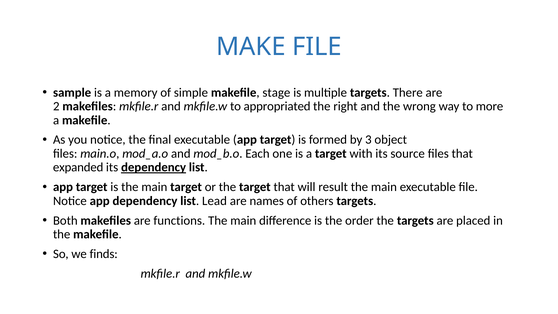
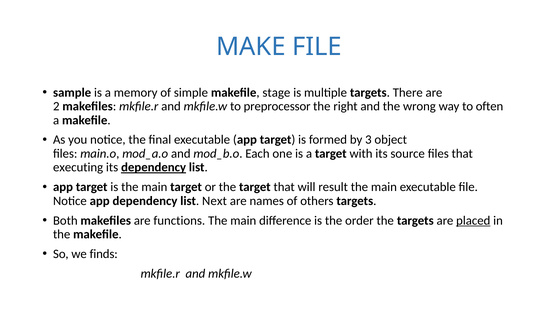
appropriated: appropriated -> preprocessor
more: more -> often
expanded: expanded -> executing
Lead: Lead -> Next
placed underline: none -> present
